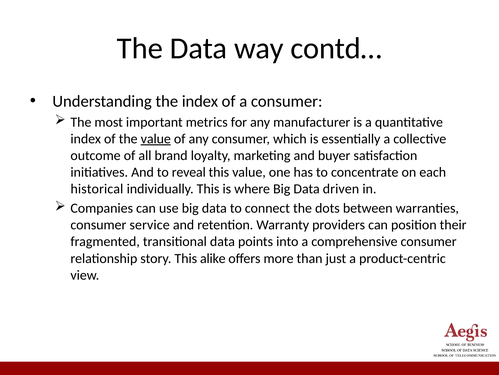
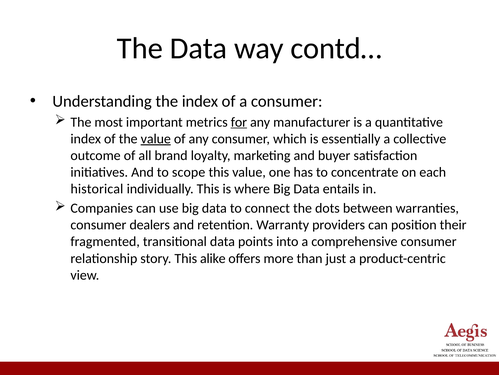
for underline: none -> present
reveal: reveal -> scope
driven: driven -> entails
service: service -> dealers
